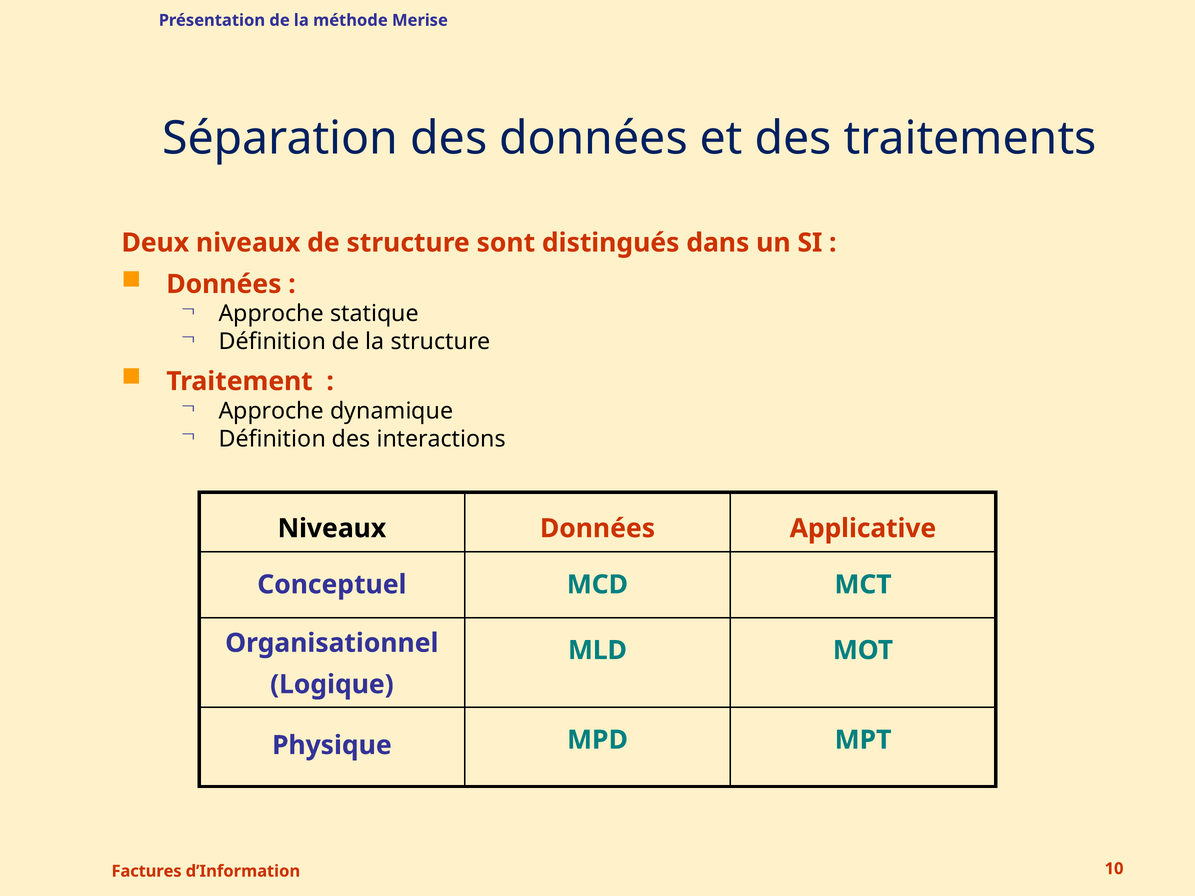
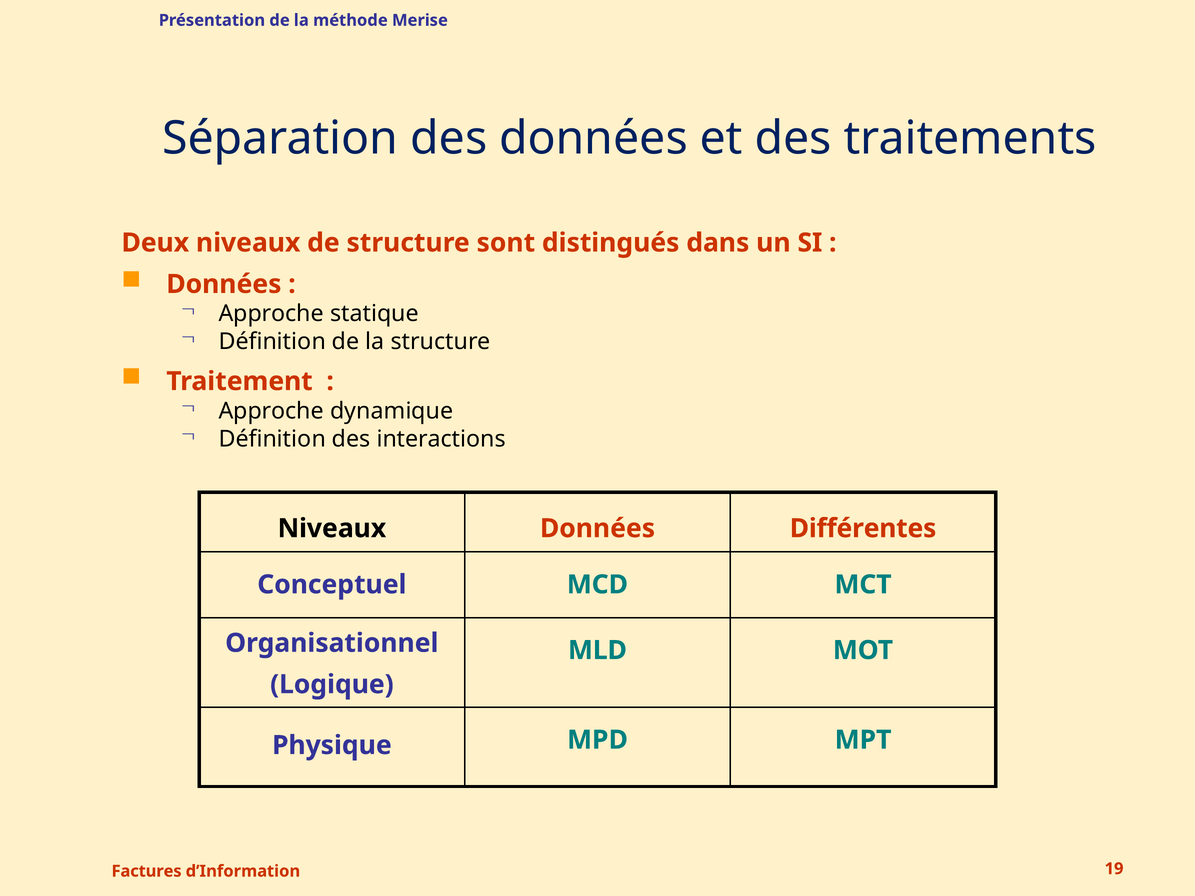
Applicative: Applicative -> Différentes
10: 10 -> 19
